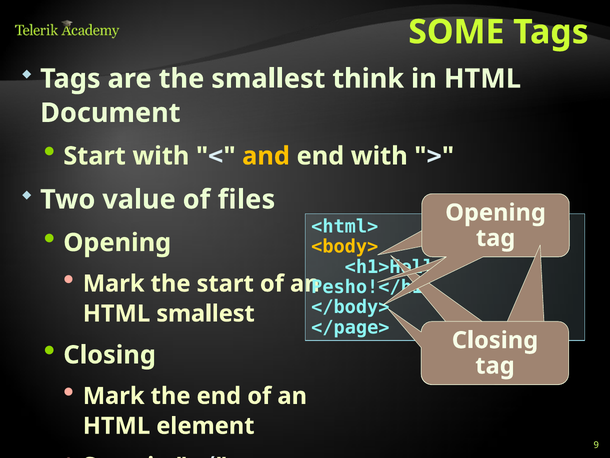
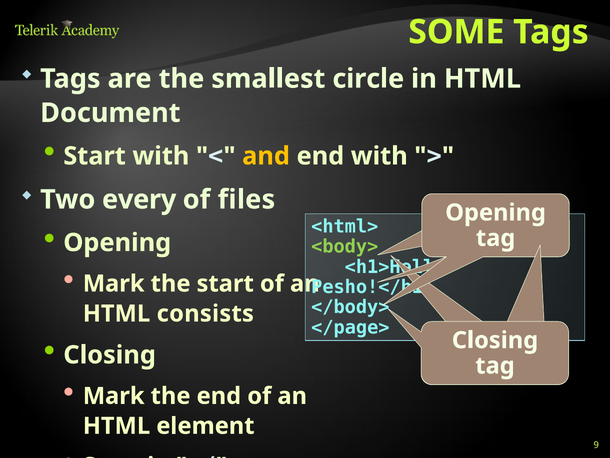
think: think -> circle
value: value -> every
<body> colour: yellow -> light green
HTML smallest: smallest -> consists
